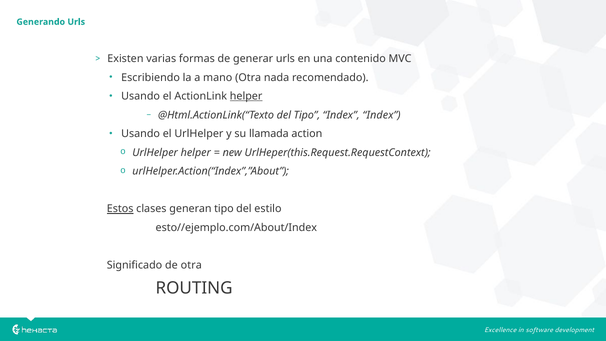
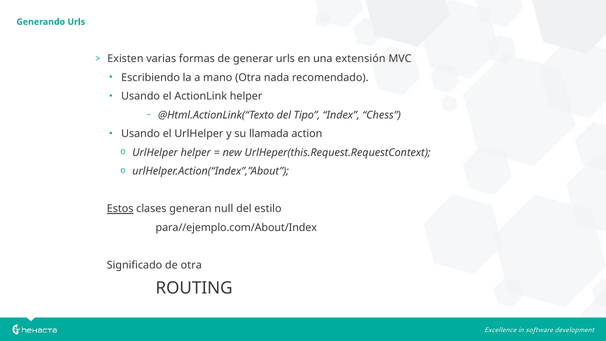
contenido: contenido -> extensión
helper at (246, 96) underline: present -> none
Index Index: Index -> Chess
generan tipo: tipo -> null
esto//ejemplo.com/About/Index: esto//ejemplo.com/About/Index -> para//ejemplo.com/About/Index
